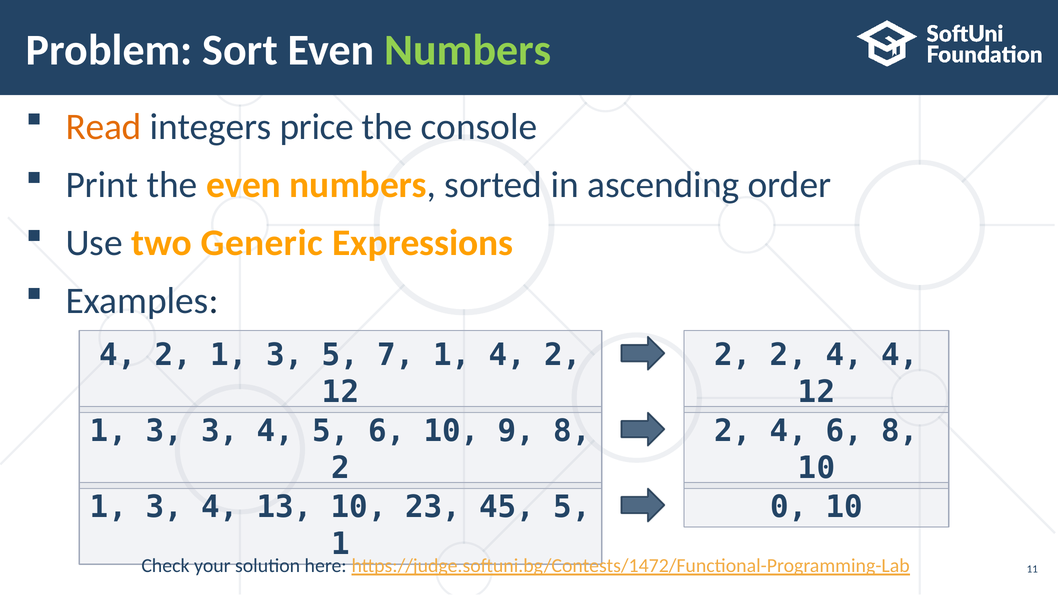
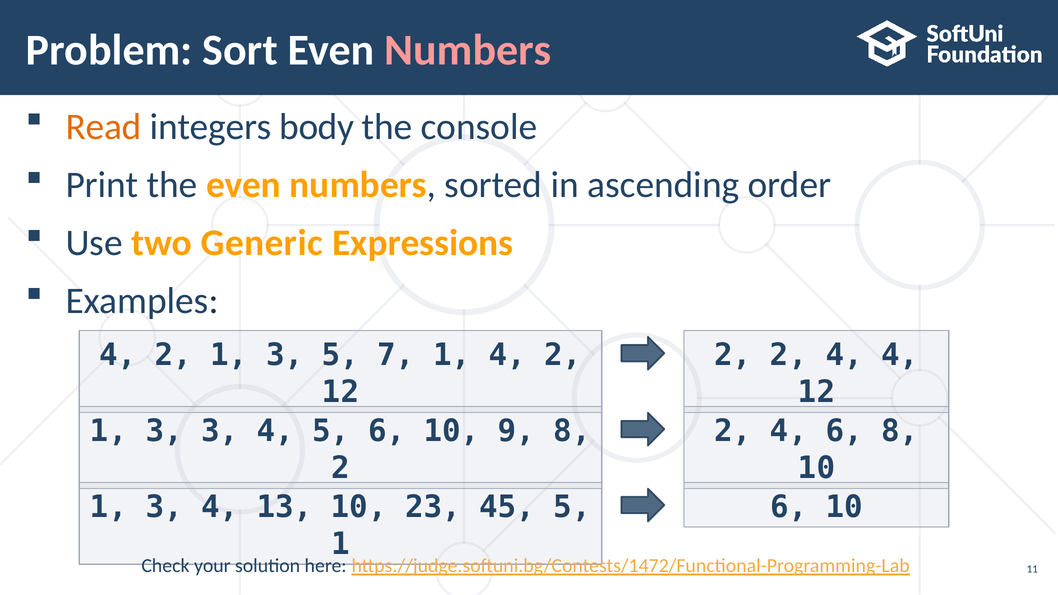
Numbers at (468, 50) colour: light green -> pink
price: price -> body
0 at (789, 507): 0 -> 6
